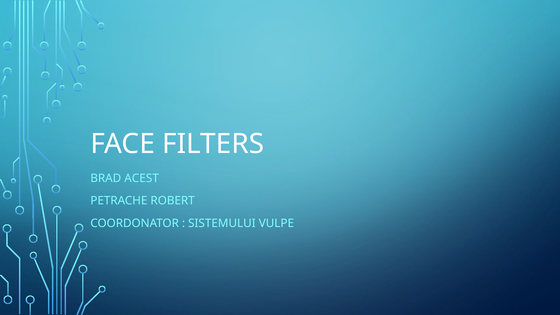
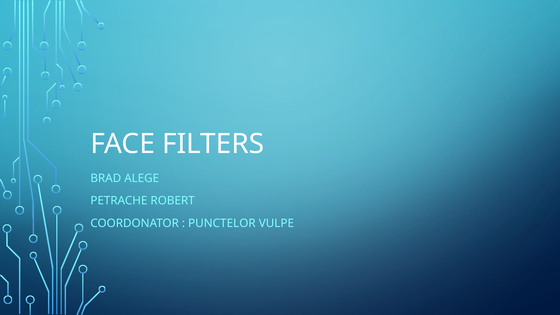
ACEST: ACEST -> ALEGE
SISTEMULUI: SISTEMULUI -> PUNCTELOR
